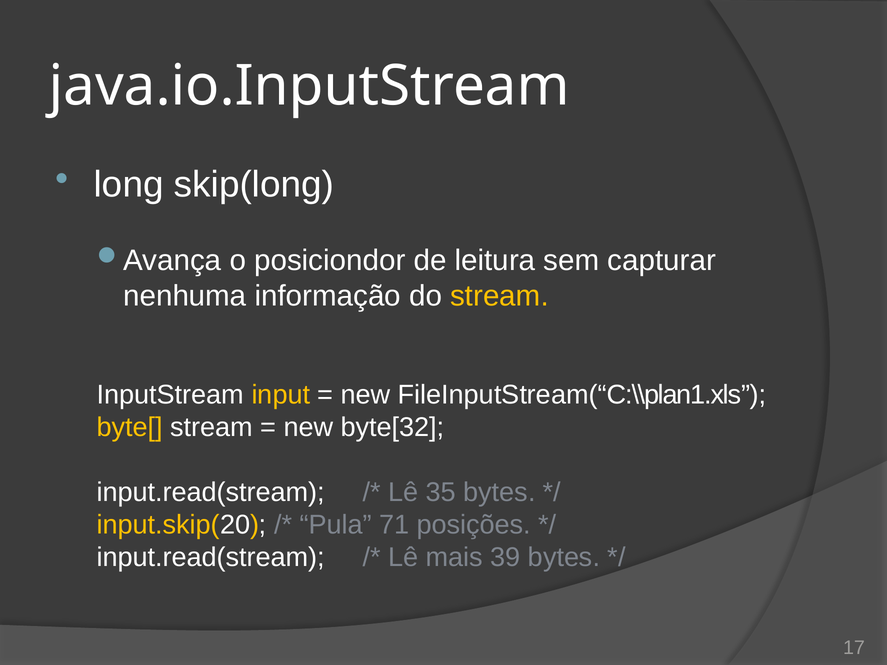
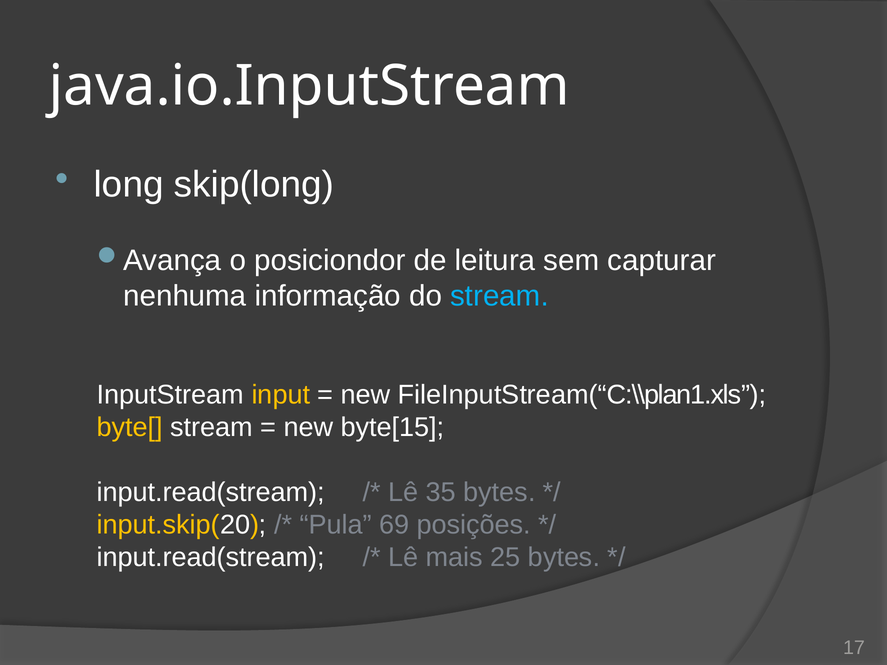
stream at (499, 296) colour: yellow -> light blue
byte[32: byte[32 -> byte[15
71: 71 -> 69
39: 39 -> 25
